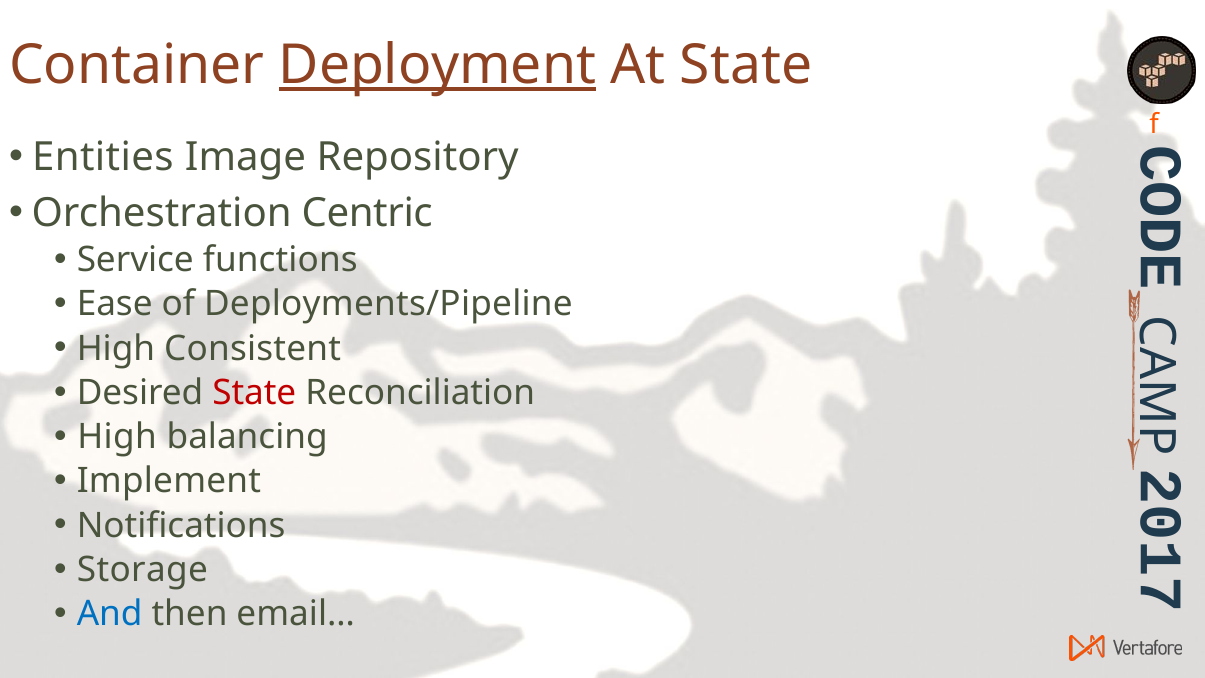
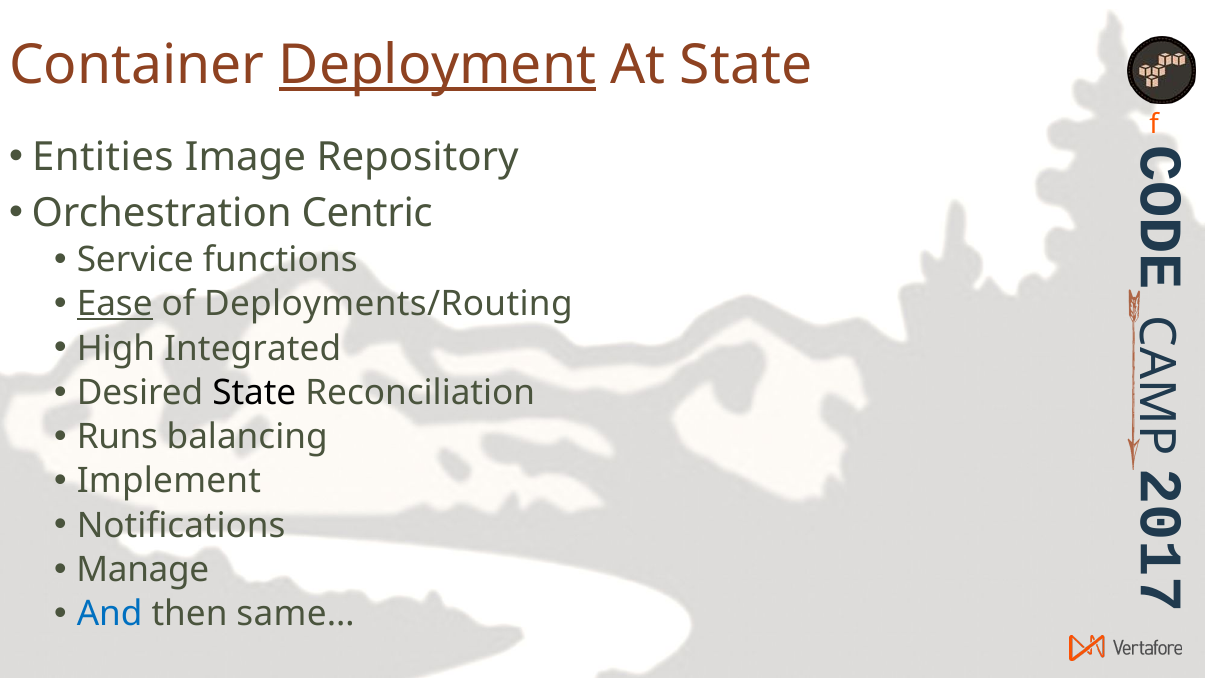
Ease underline: none -> present
Deployments/Pipeline: Deployments/Pipeline -> Deployments/Routing
Consistent: Consistent -> Integrated
State at (254, 393) colour: red -> black
High at (117, 437): High -> Runs
Storage: Storage -> Manage
email…: email… -> same…
